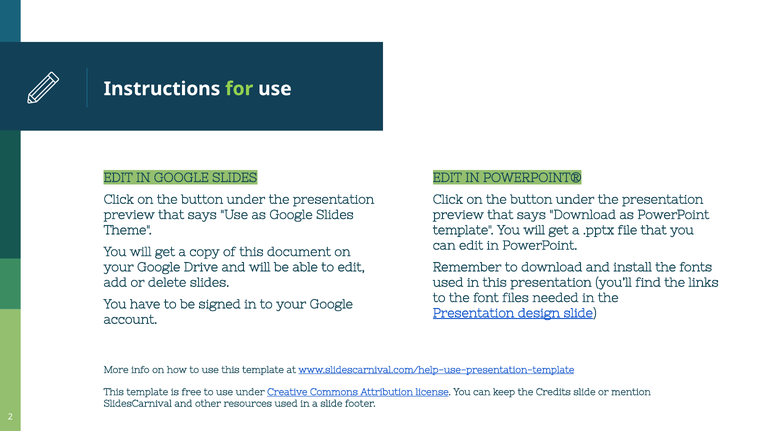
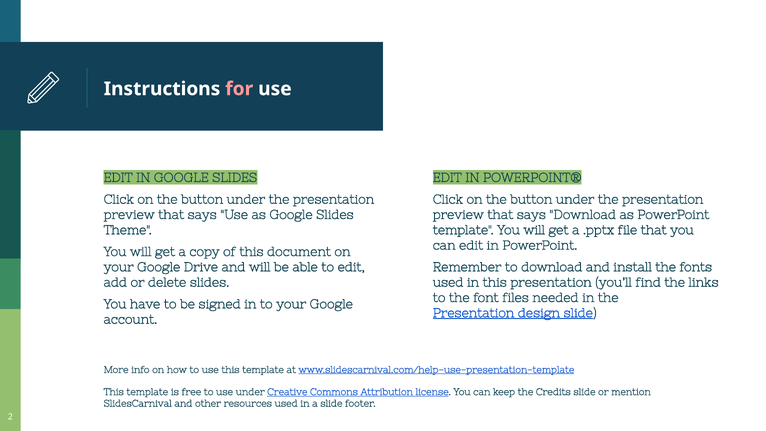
for colour: light green -> pink
